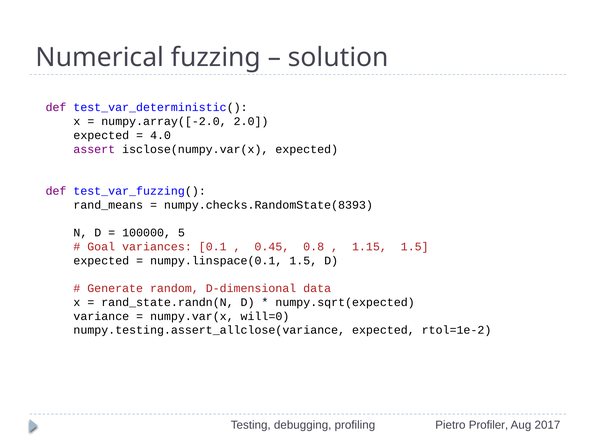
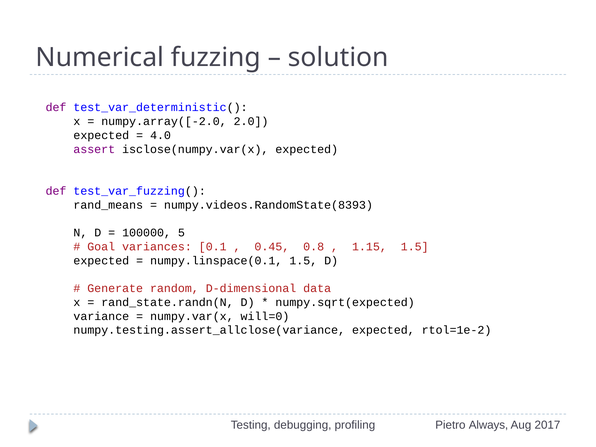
numpy.checks.RandomState(8393: numpy.checks.RandomState(8393 -> numpy.videos.RandomState(8393
Profiler: Profiler -> Always
